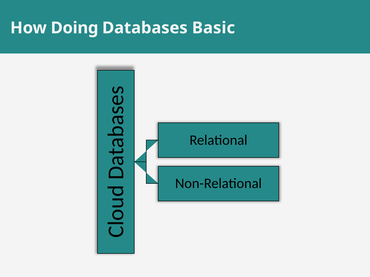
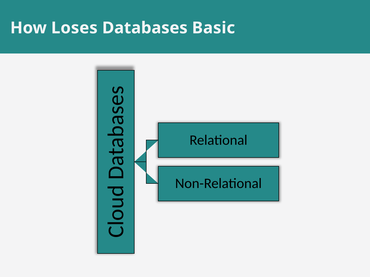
Doing: Doing -> Loses
